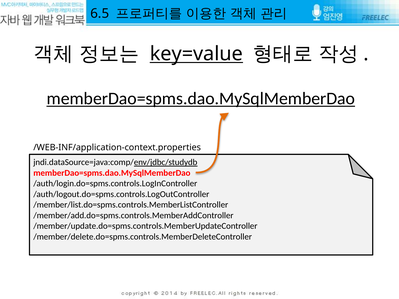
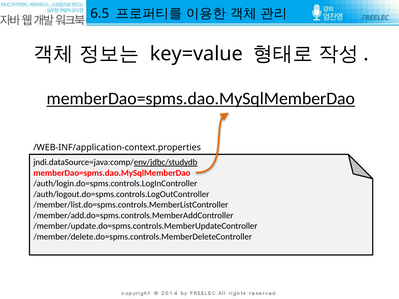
key=value underline: present -> none
